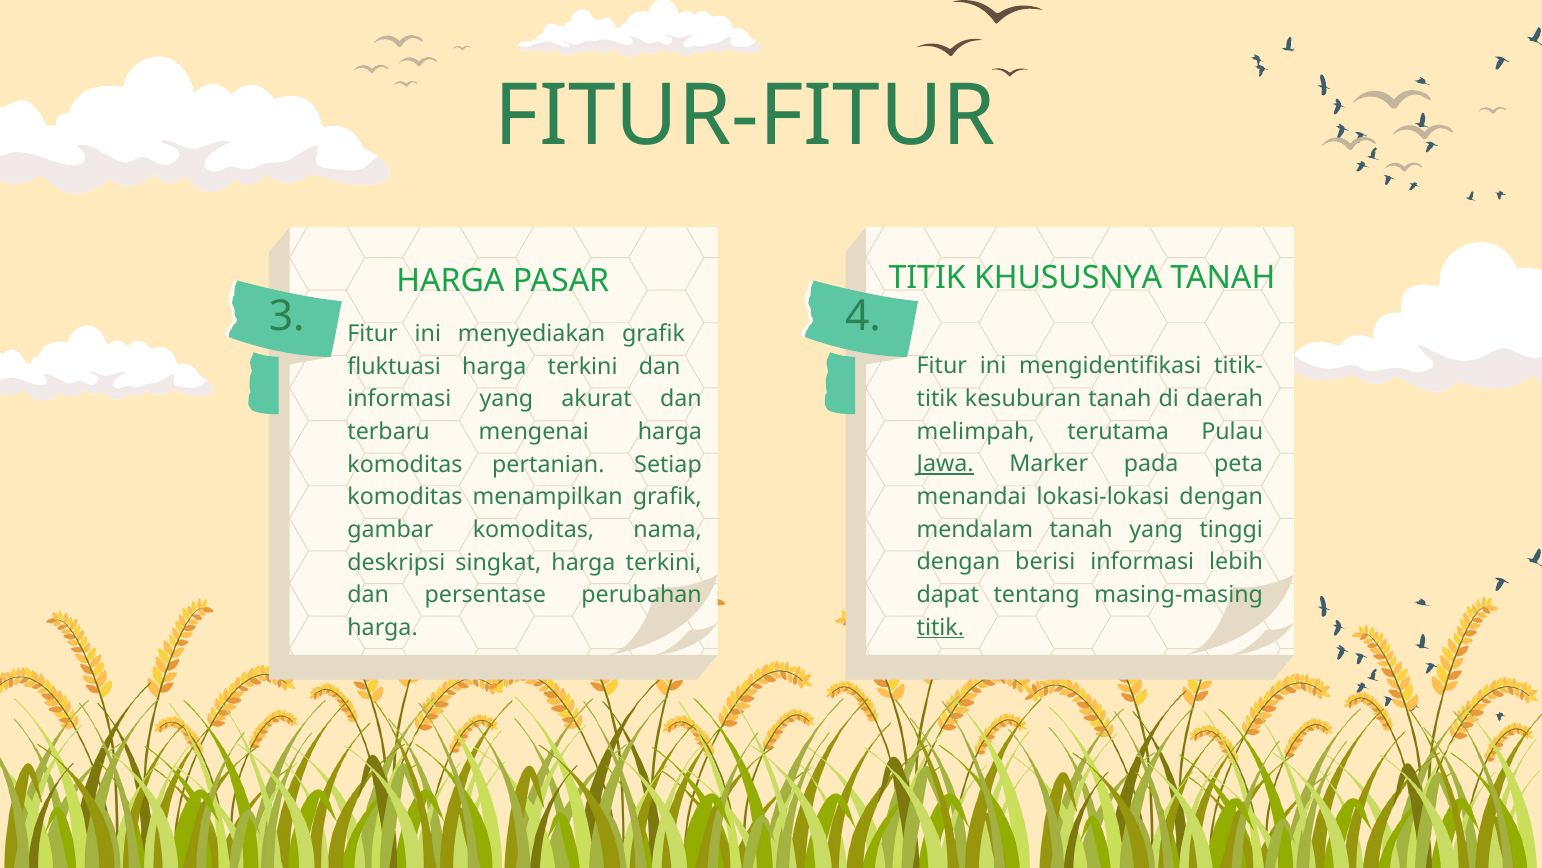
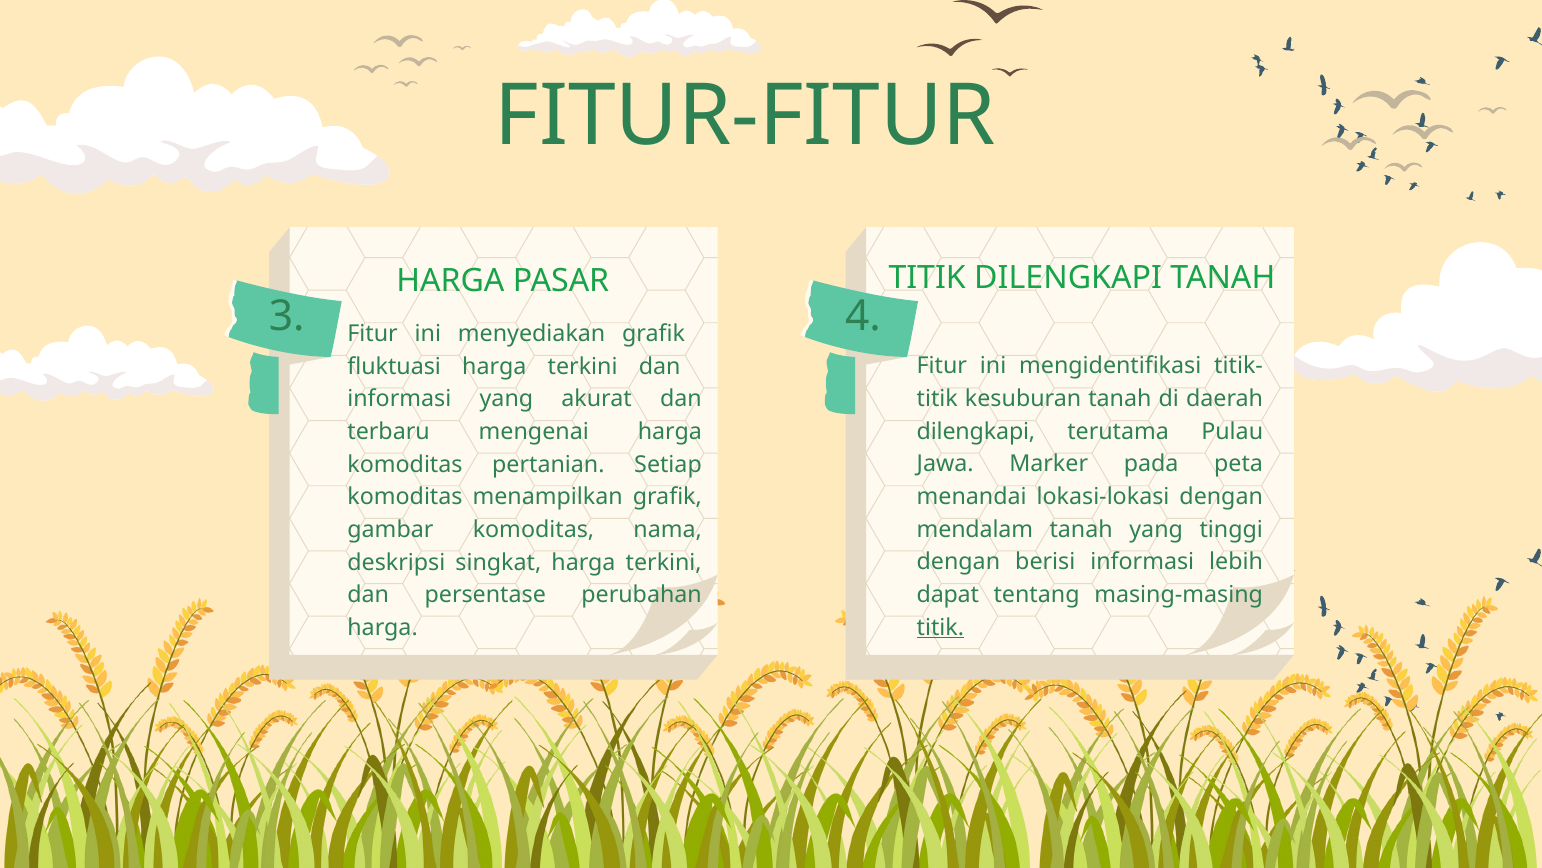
TITIK KHUSUSNYA: KHUSUSNYA -> DILENGKAPI
melimpah at (976, 431): melimpah -> dilengkapi
Jawa underline: present -> none
